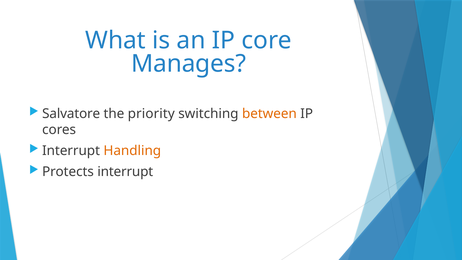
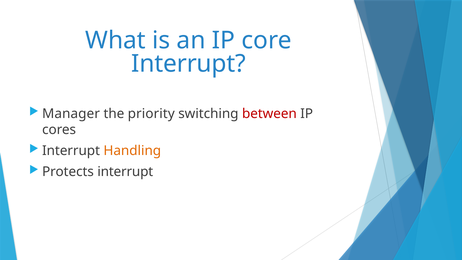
Manages at (189, 64): Manages -> Interrupt
Salvatore: Salvatore -> Manager
between colour: orange -> red
